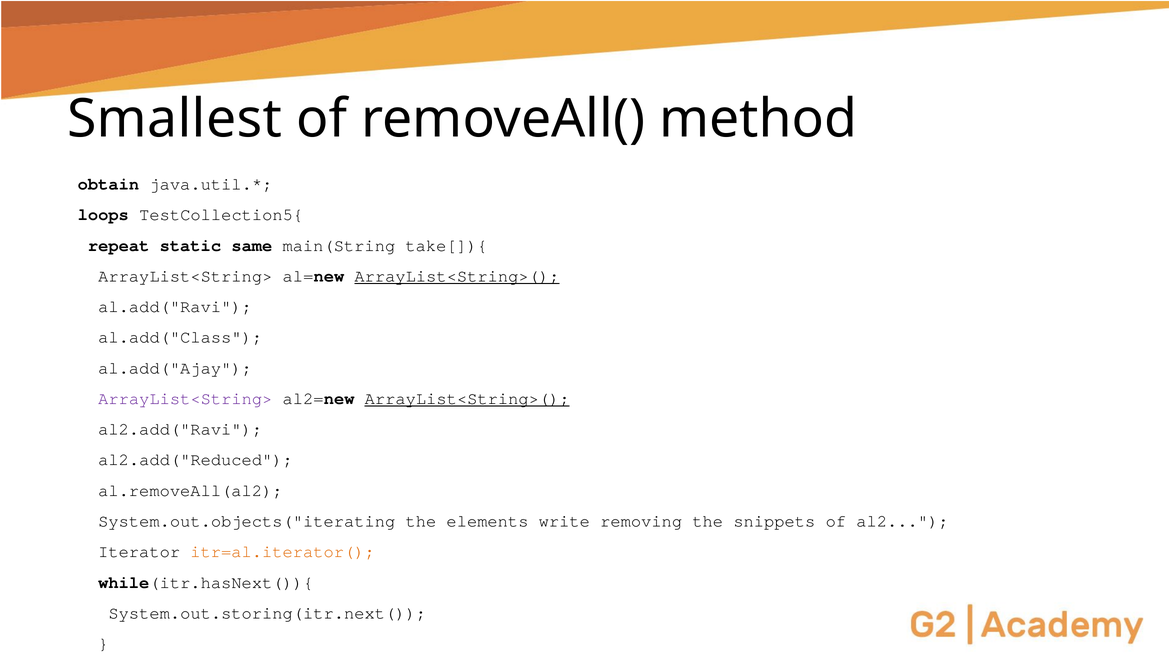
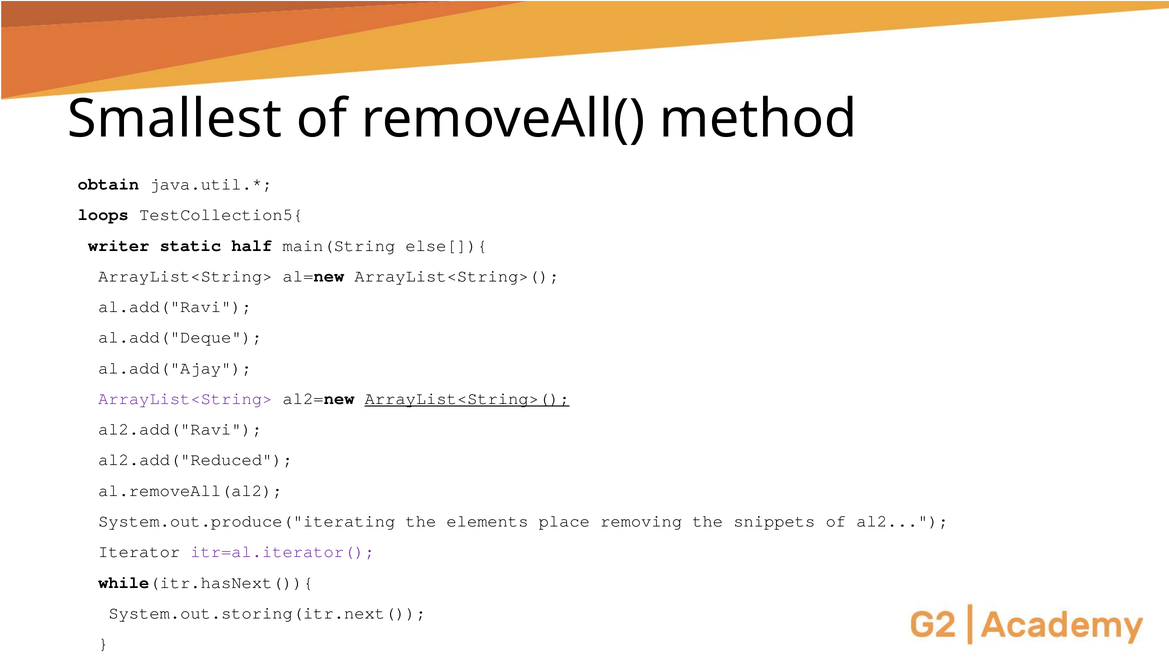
repeat: repeat -> writer
same: same -> half
take[]){: take[]){ -> else[]){
ArrayList<String>( at (457, 276) underline: present -> none
al.add("Class: al.add("Class -> al.add("Deque
System.out.objects("iterating: System.out.objects("iterating -> System.out.produce("iterating
write: write -> place
itr=al.iterator( colour: orange -> purple
